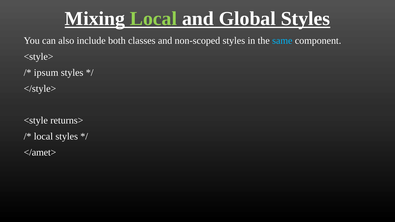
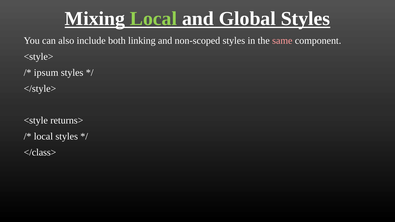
classes: classes -> linking
same colour: light blue -> pink
</amet>: </amet> -> </class>
